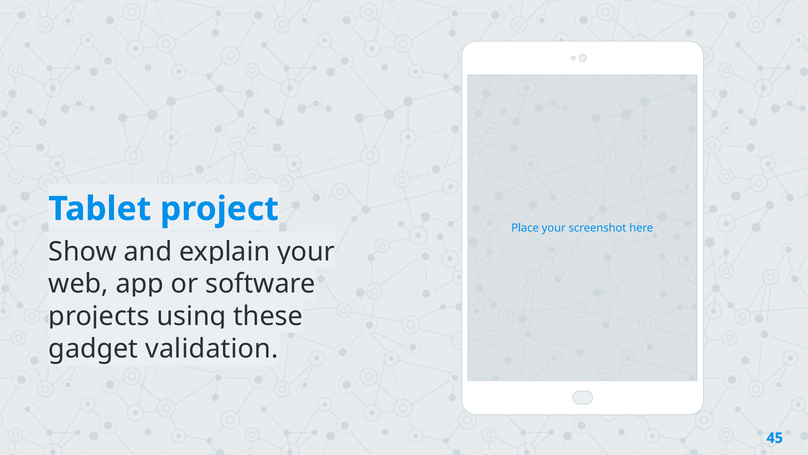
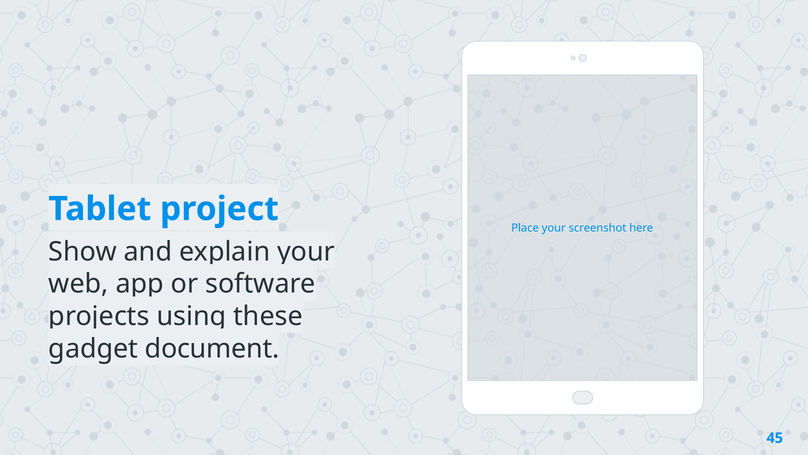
validation: validation -> document
